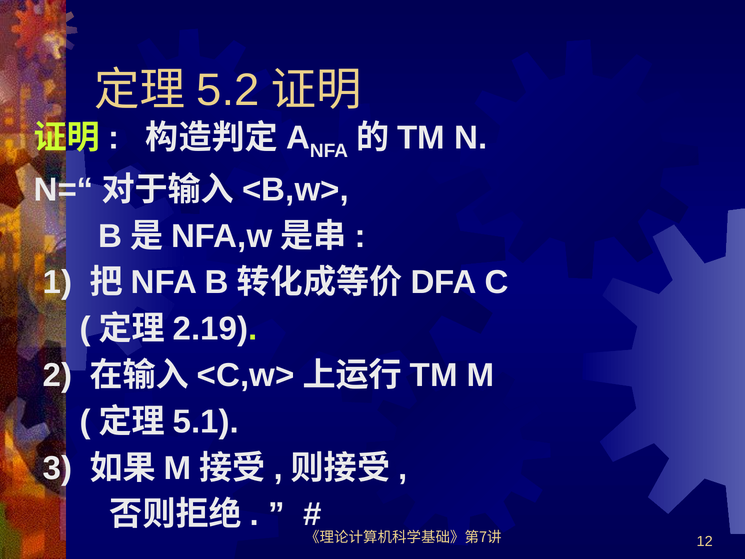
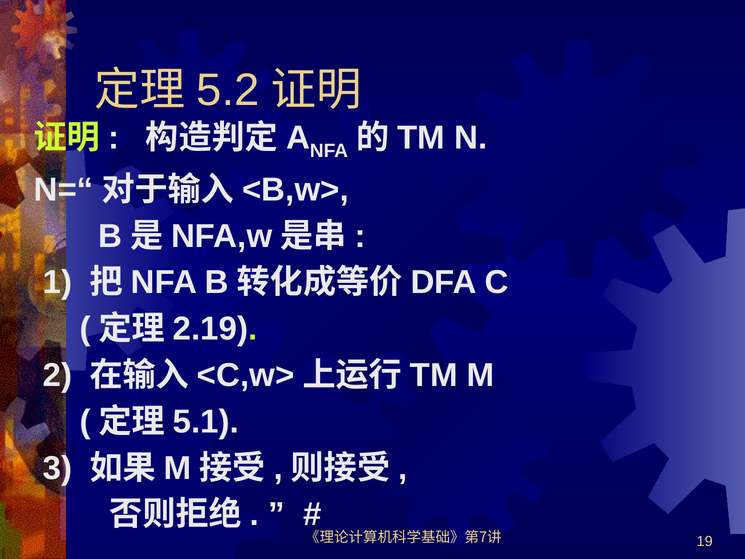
12: 12 -> 19
